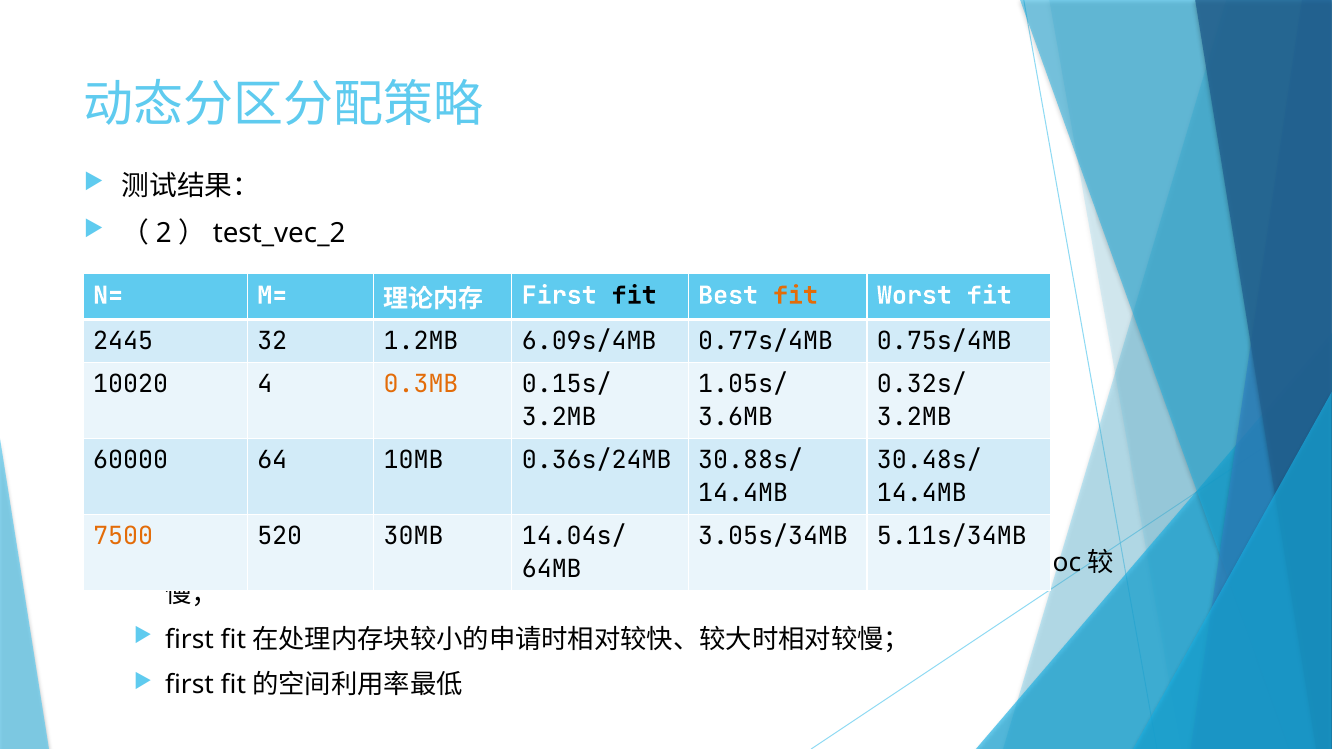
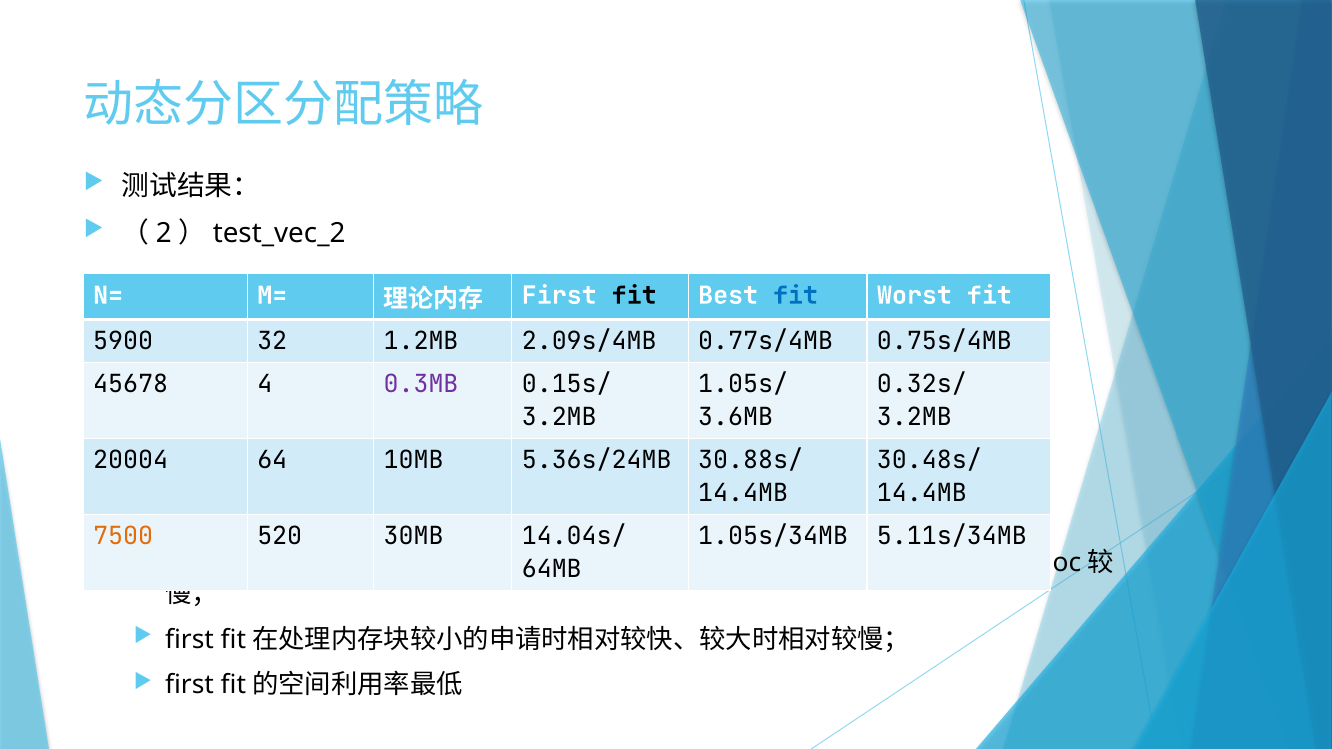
fit at (796, 296) colour: orange -> blue
2445: 2445 -> 5900
6.09s/4MB: 6.09s/4MB -> 2.09s/4MB
10020: 10020 -> 45678
0.3MB colour: orange -> purple
60000: 60000 -> 20004
0.36s/24MB: 0.36s/24MB -> 5.36s/24MB
3.05s/34MB: 3.05s/34MB -> 1.05s/34MB
